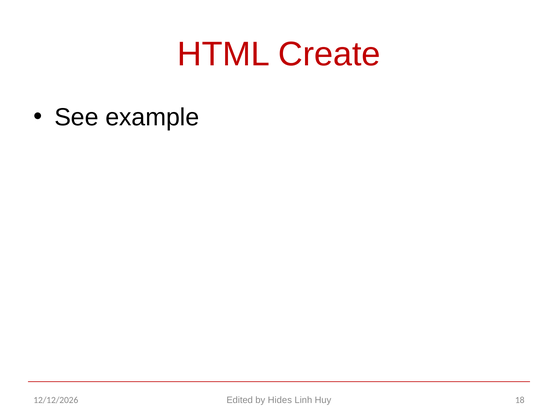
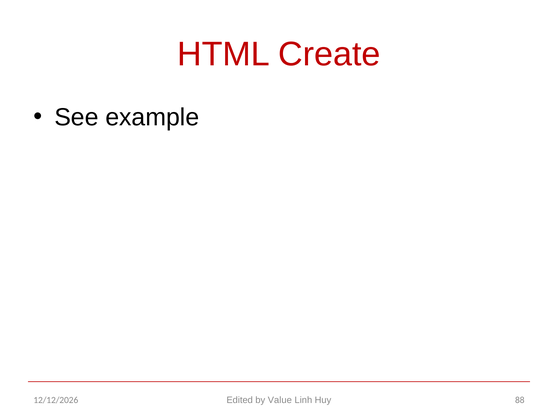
Hides: Hides -> Value
18: 18 -> 88
